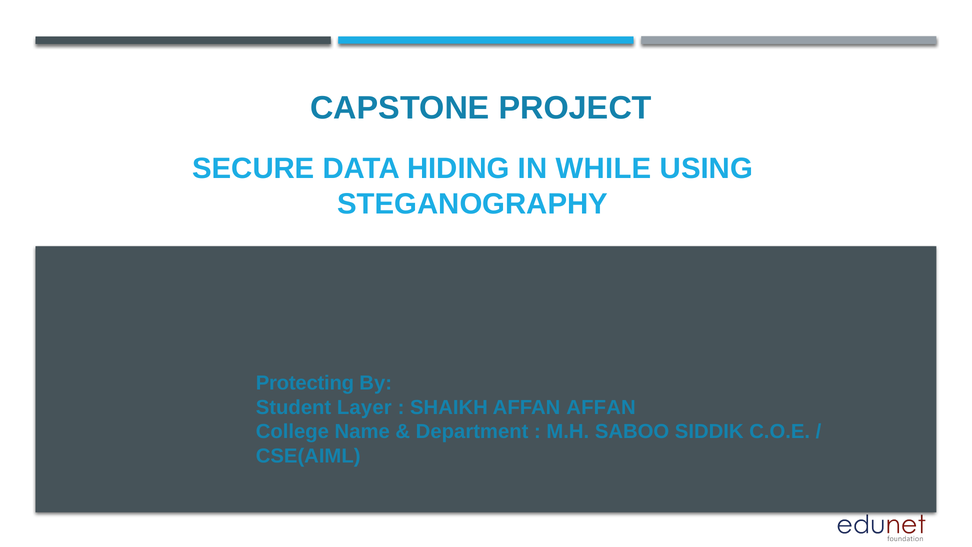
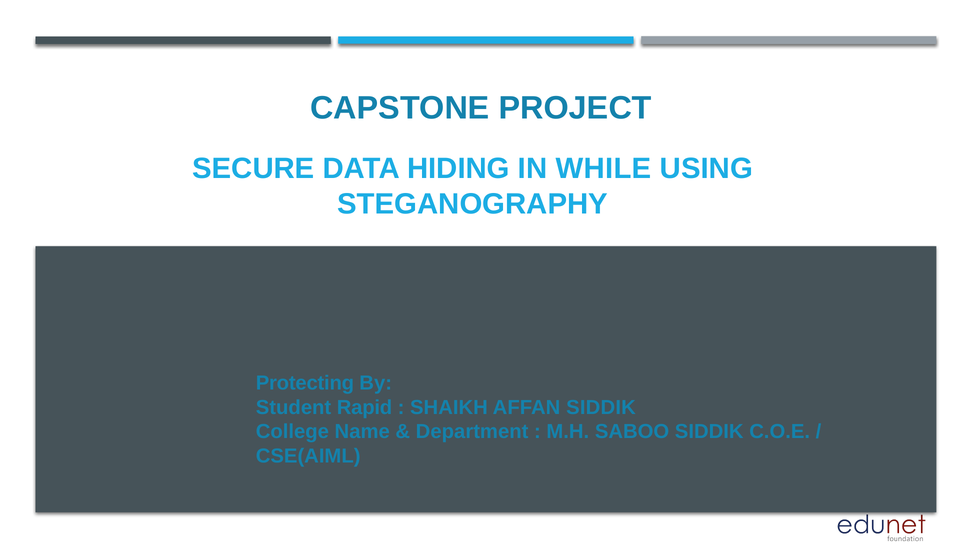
Layer: Layer -> Rapid
AFFAN AFFAN: AFFAN -> SIDDIK
